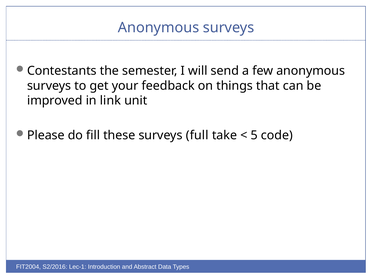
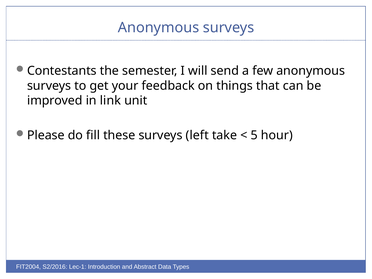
full: full -> left
code: code -> hour
